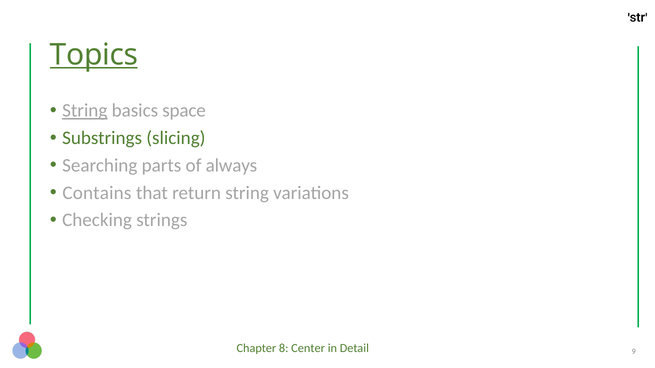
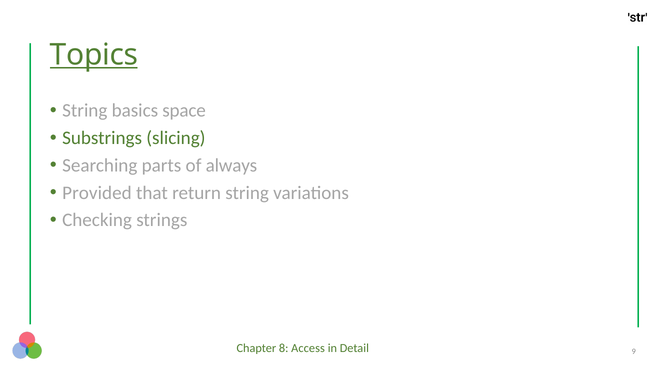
String at (85, 111) underline: present -> none
Contains: Contains -> Provided
Center: Center -> Access
